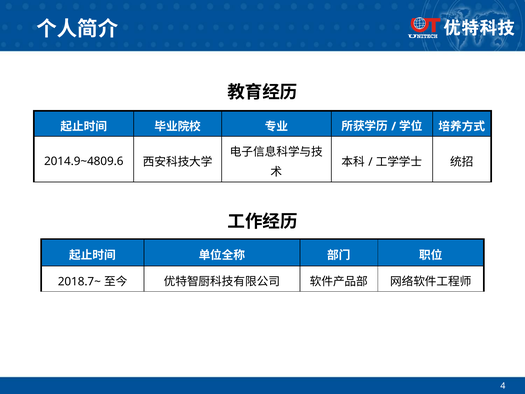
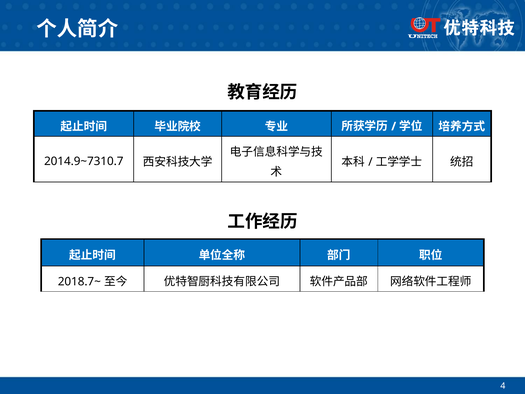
2014.9~4809.6: 2014.9~4809.6 -> 2014.9~7310.7
